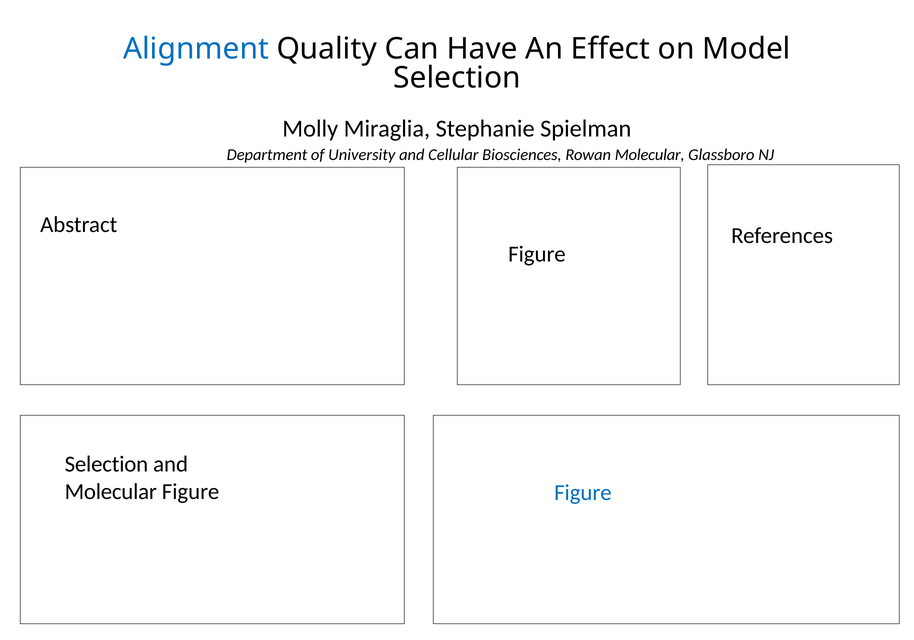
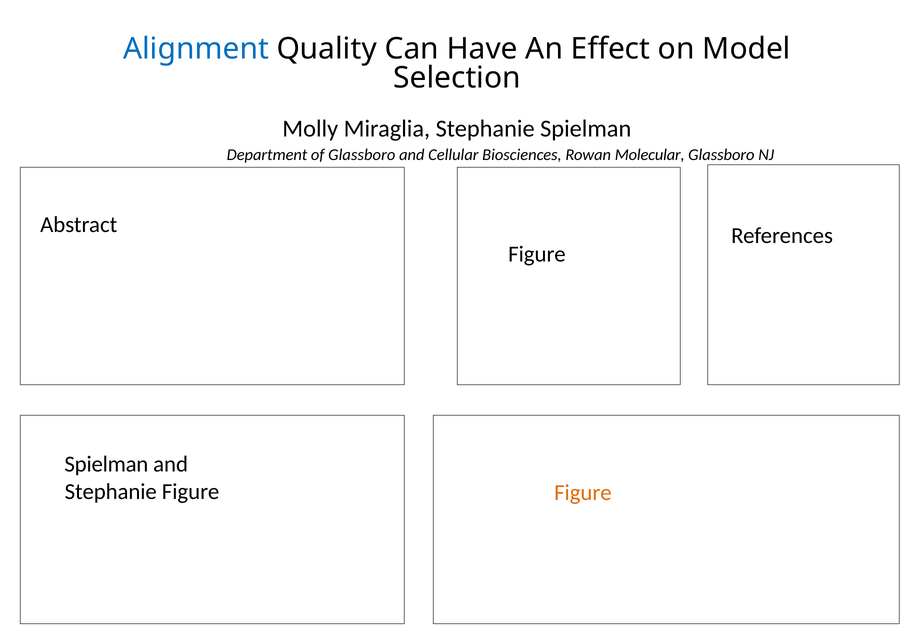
of University: University -> Glassboro
Selection at (106, 464): Selection -> Spielman
Molecular at (111, 491): Molecular -> Stephanie
Figure at (583, 493) colour: blue -> orange
